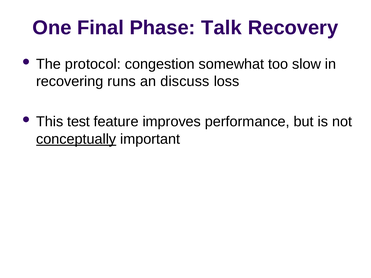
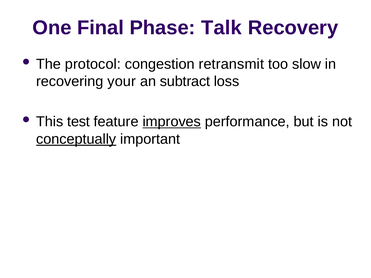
somewhat: somewhat -> retransmit
runs: runs -> your
discuss: discuss -> subtract
improves underline: none -> present
